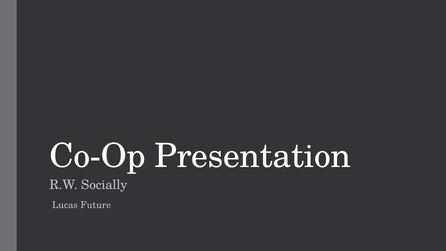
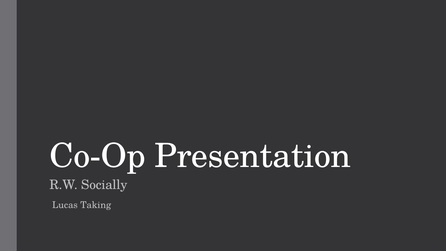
Future: Future -> Taking
